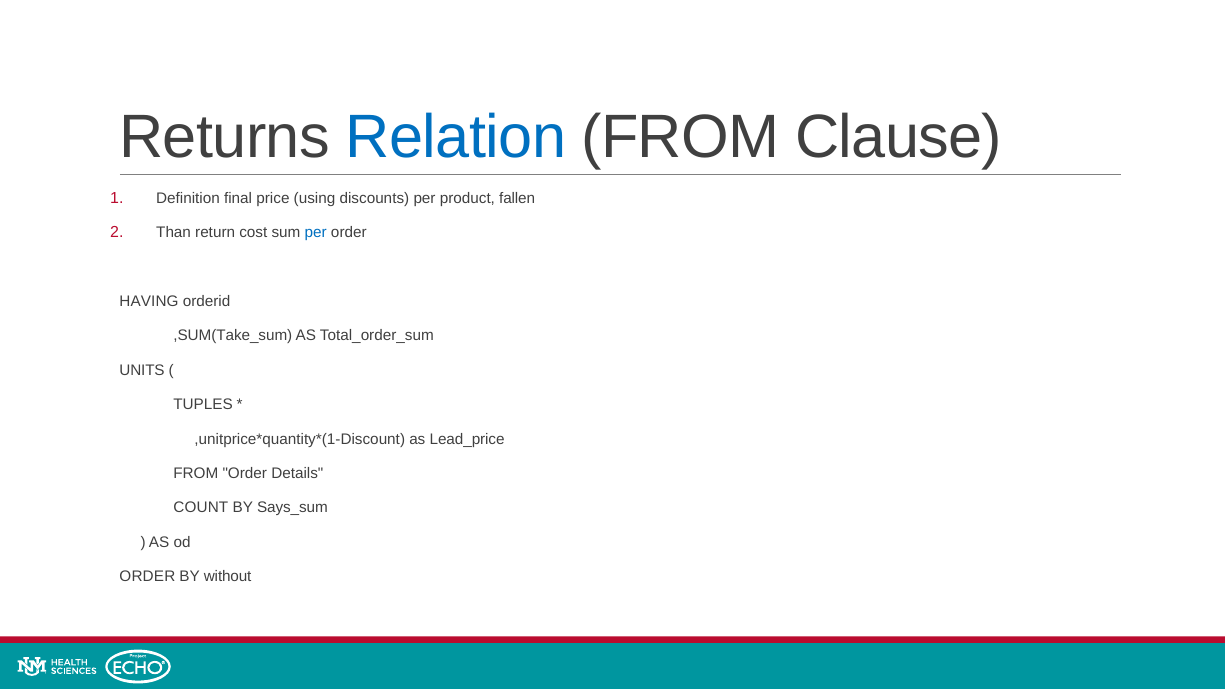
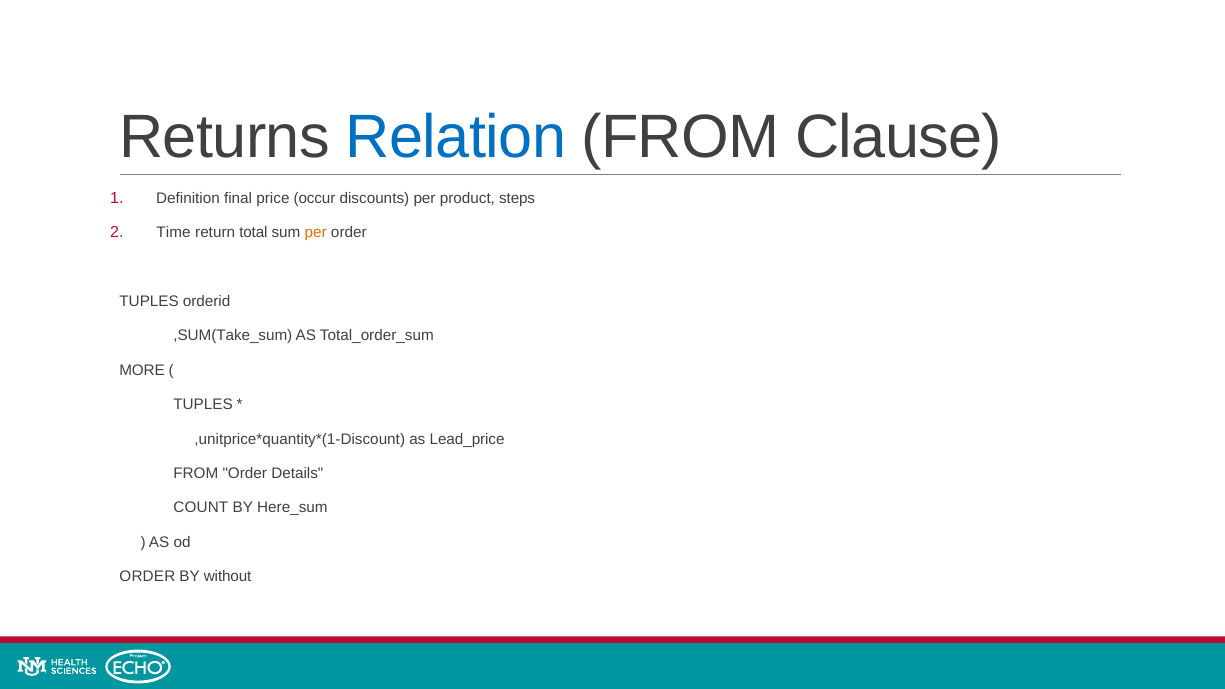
using: using -> occur
fallen: fallen -> steps
Than: Than -> Time
cost: cost -> total
per at (316, 233) colour: blue -> orange
HAVING at (149, 301): HAVING -> TUPLES
UNITS: UNITS -> MORE
Says_sum: Says_sum -> Here_sum
